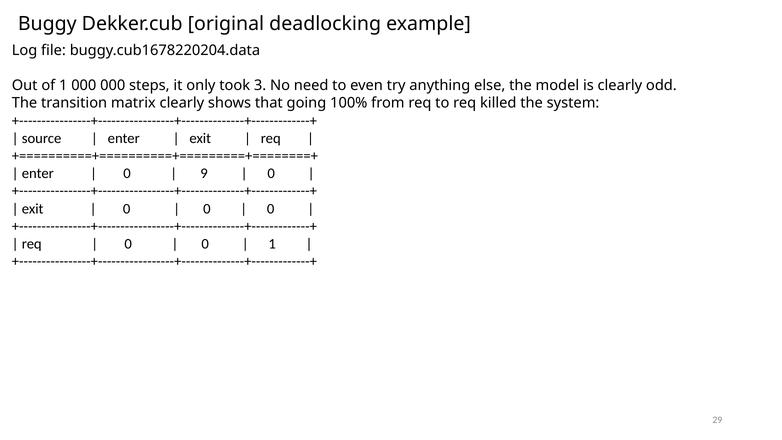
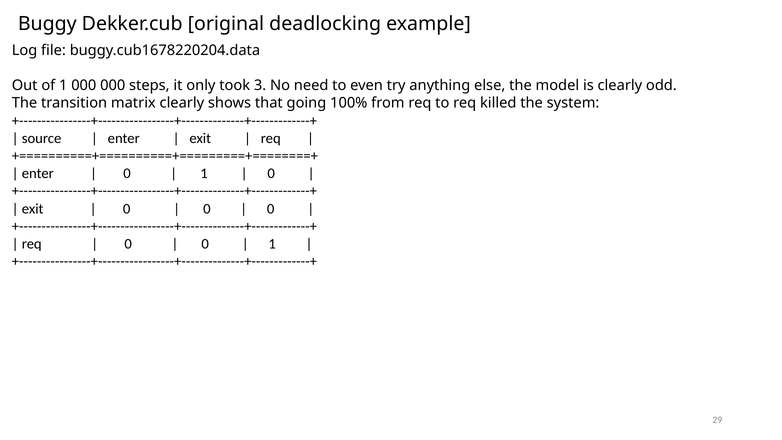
9 at (204, 173): 9 -> 1
